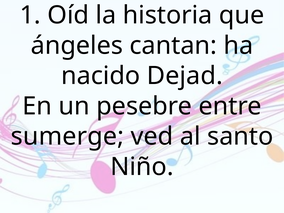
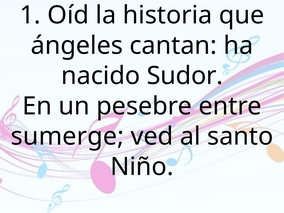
Dejad: Dejad -> Sudor
